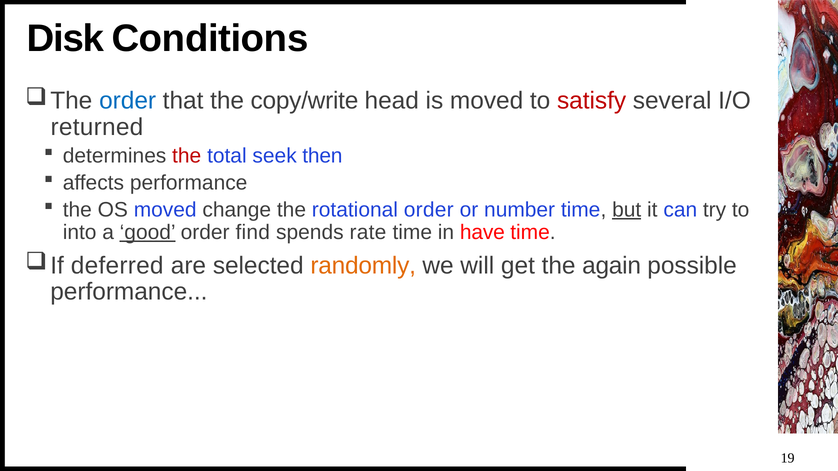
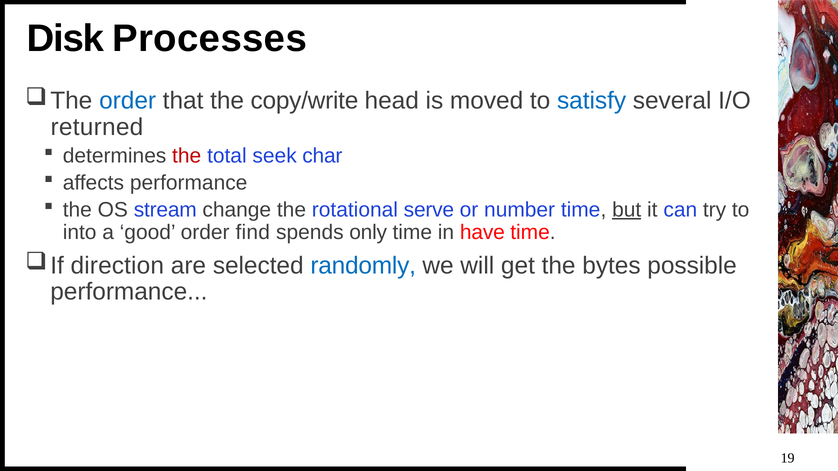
Conditions: Conditions -> Processes
satisfy colour: red -> blue
then: then -> char
OS moved: moved -> stream
rotational order: order -> serve
good underline: present -> none
rate: rate -> only
deferred: deferred -> direction
randomly colour: orange -> blue
again: again -> bytes
